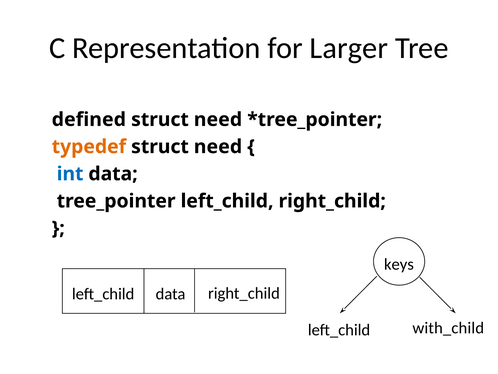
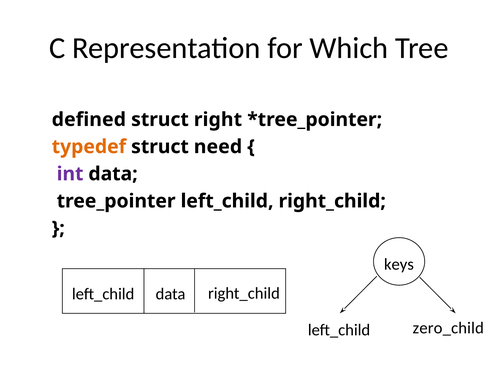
Larger: Larger -> Which
need at (218, 119): need -> right
int colour: blue -> purple
with_child: with_child -> zero_child
